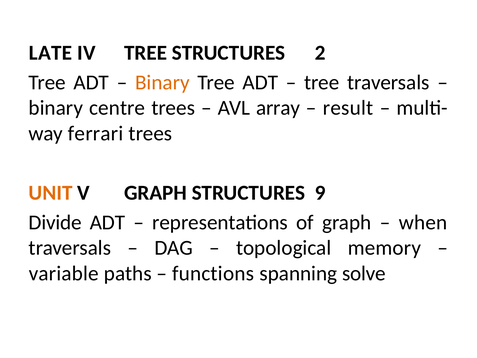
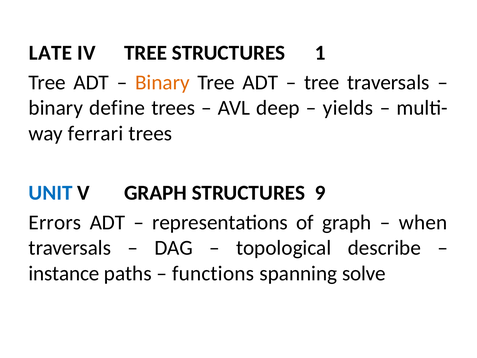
2: 2 -> 1
centre: centre -> define
array: array -> deep
result: result -> yields
UNIT colour: orange -> blue
Divide: Divide -> Errors
memory: memory -> describe
variable: variable -> instance
